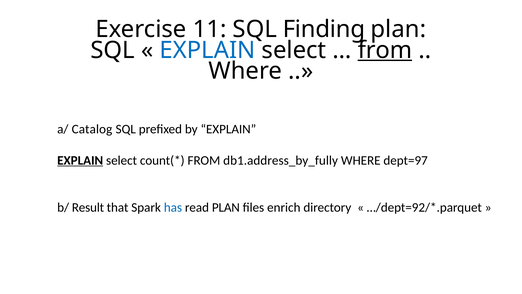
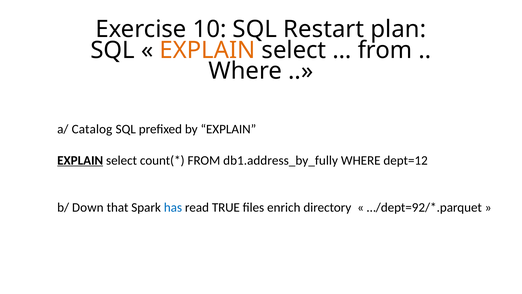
11: 11 -> 10
Finding: Finding -> Restart
EXPLAIN at (207, 50) colour: blue -> orange
from at (385, 50) underline: present -> none
dept=97: dept=97 -> dept=12
Result: Result -> Down
read PLAN: PLAN -> TRUE
